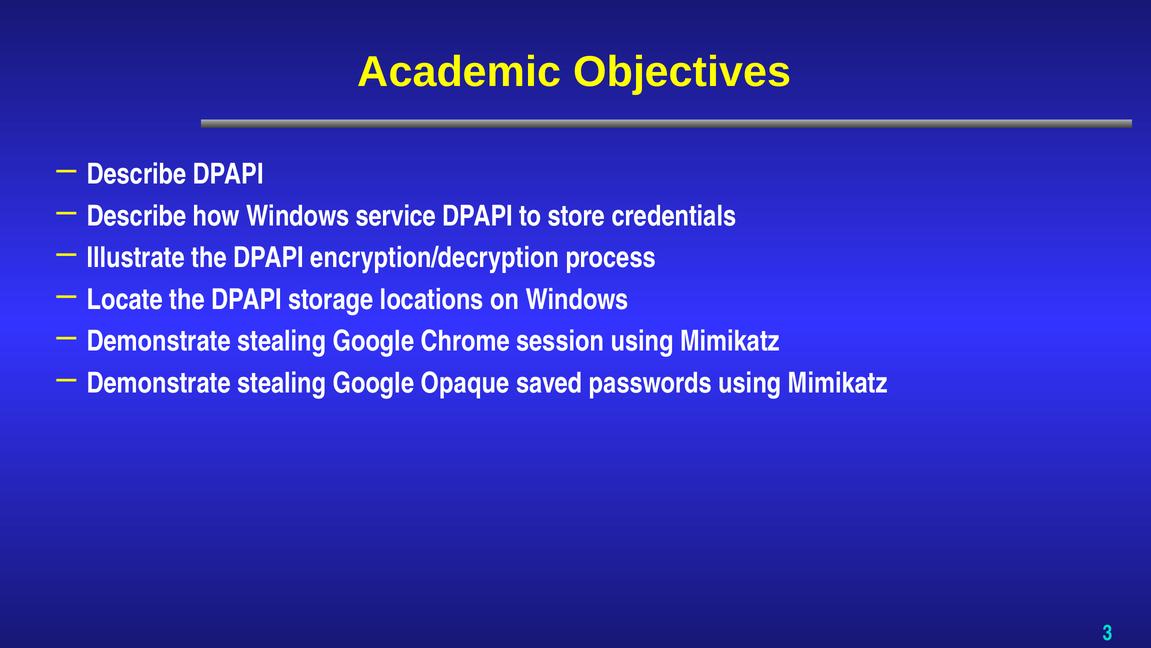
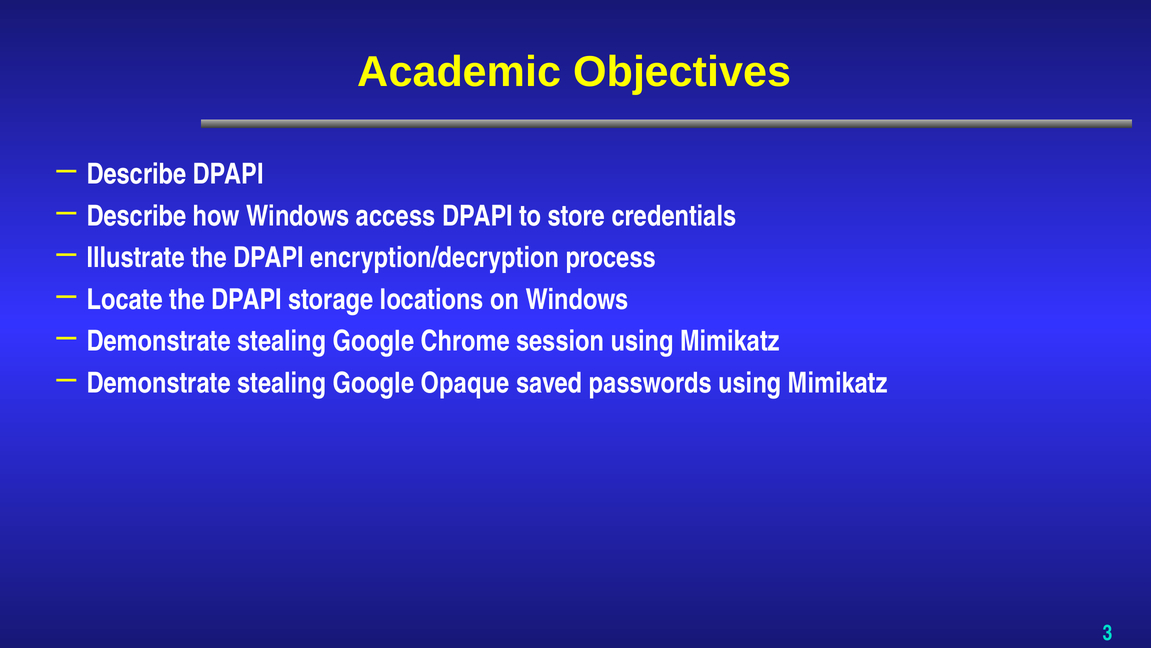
service: service -> access
